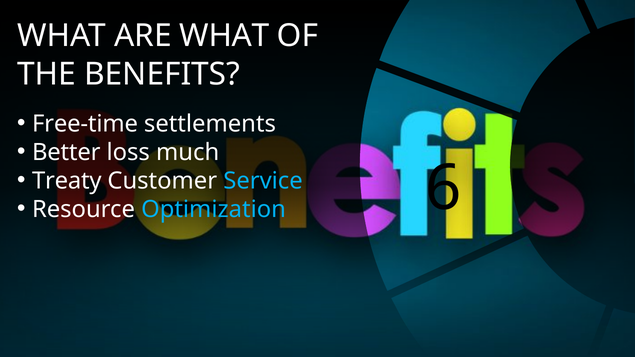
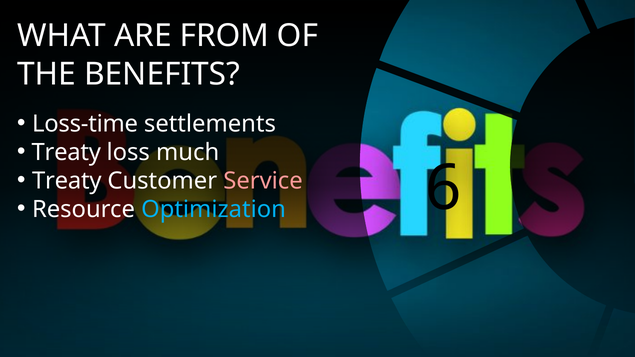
ARE WHAT: WHAT -> FROM
Free-time: Free-time -> Loss-time
Better at (66, 152): Better -> Treaty
Service colour: light blue -> pink
